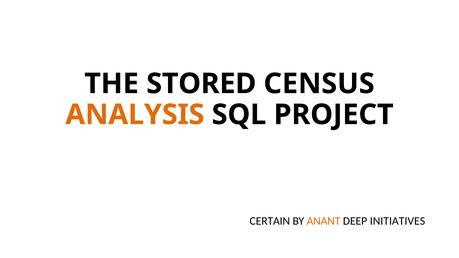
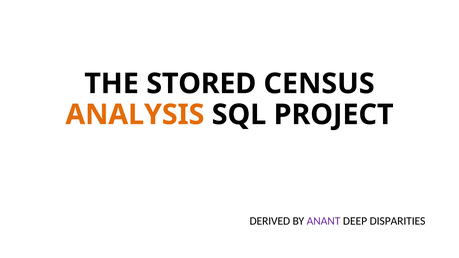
CERTAIN: CERTAIN -> DERIVED
ANANT colour: orange -> purple
INITIATIVES: INITIATIVES -> DISPARITIES
